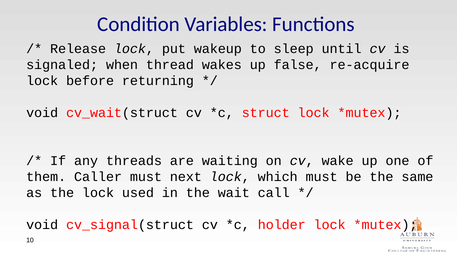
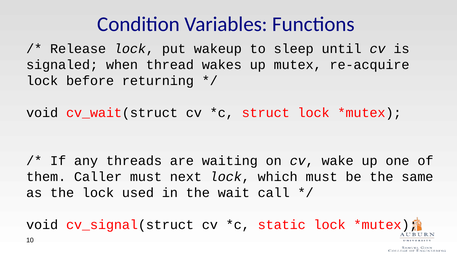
false: false -> mutex
holder: holder -> static
